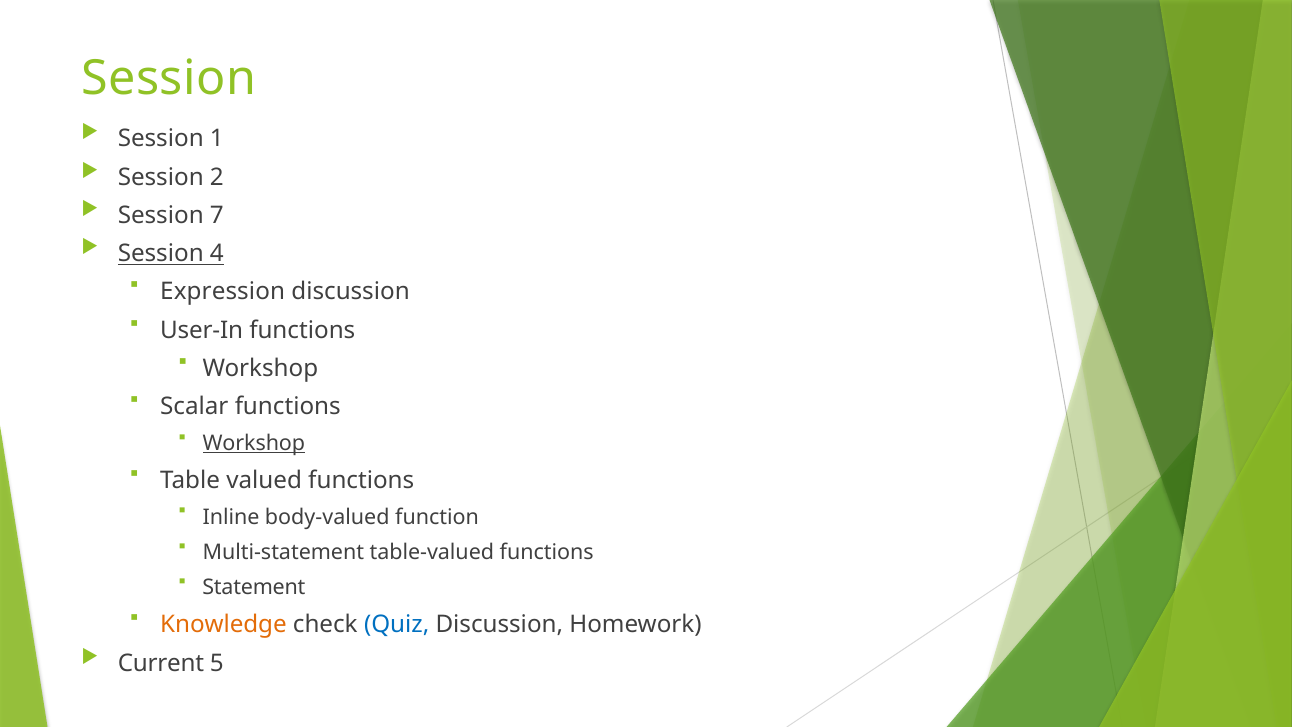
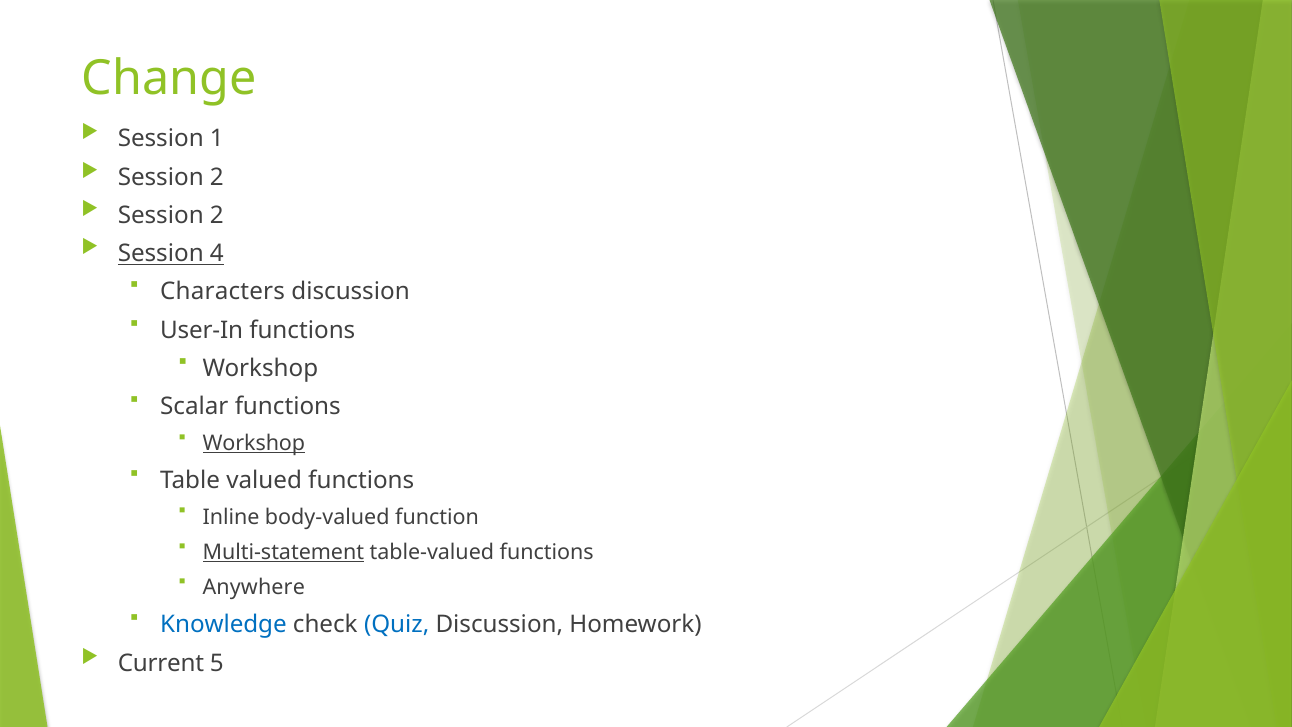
Session at (169, 78): Session -> Change
7 at (217, 215): 7 -> 2
Expression: Expression -> Characters
Multi-statement underline: none -> present
Statement: Statement -> Anywhere
Knowledge colour: orange -> blue
